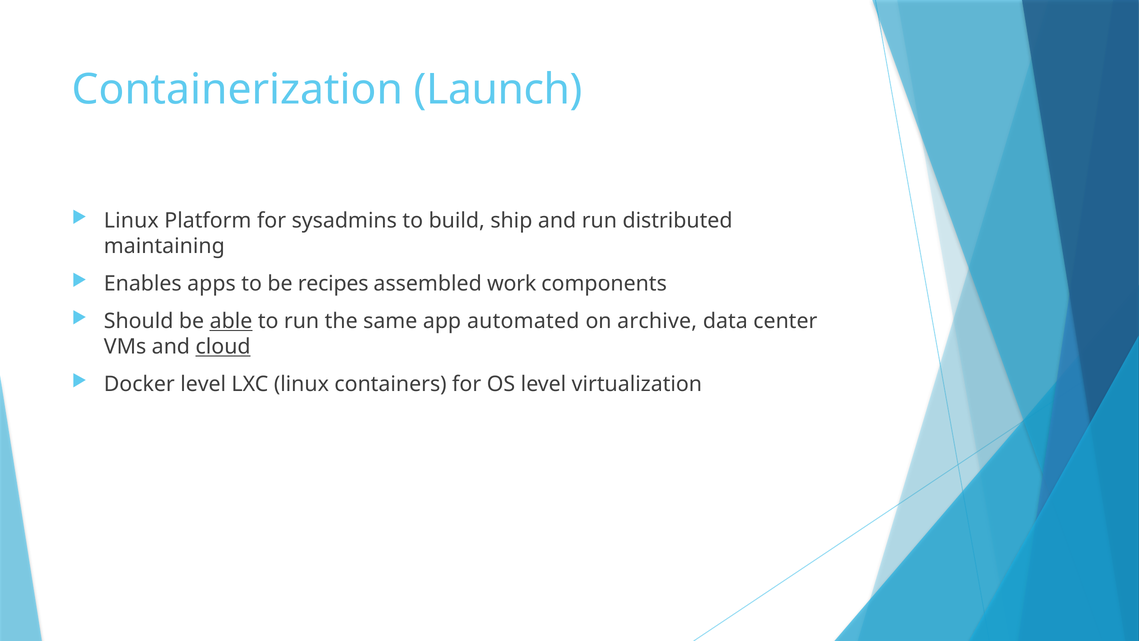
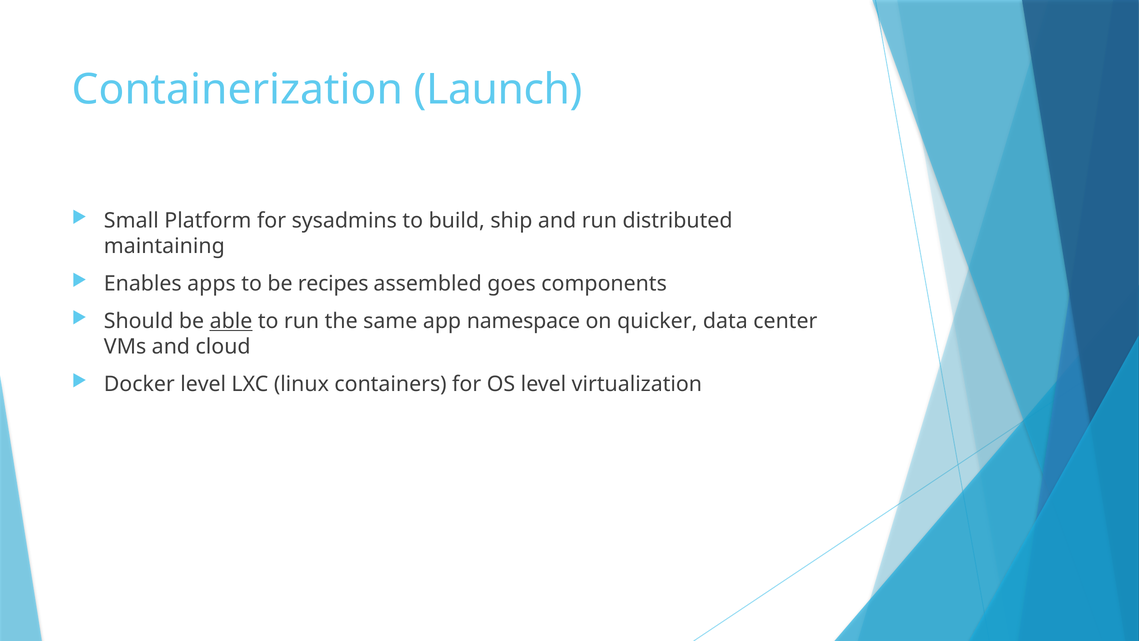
Linux at (131, 220): Linux -> Small
work: work -> goes
automated: automated -> namespace
archive: archive -> quicker
cloud underline: present -> none
